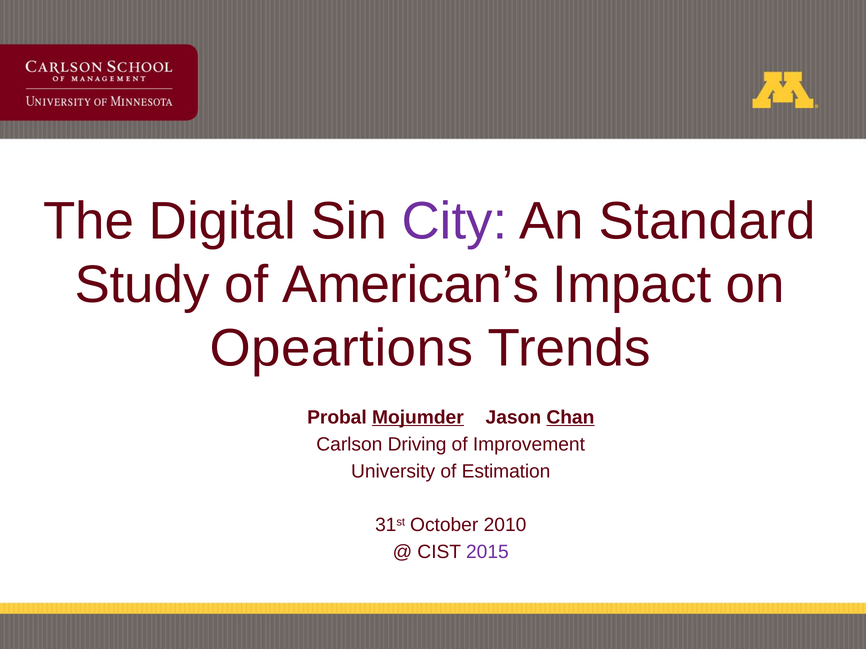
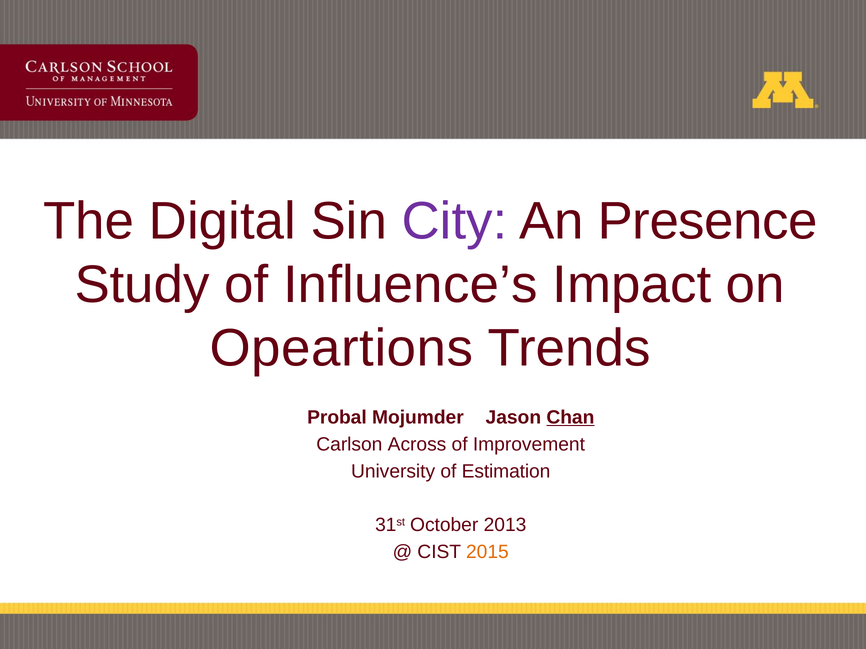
Standard: Standard -> Presence
American’s: American’s -> Influence’s
Mojumder underline: present -> none
Driving: Driving -> Across
2010: 2010 -> 2013
2015 colour: purple -> orange
